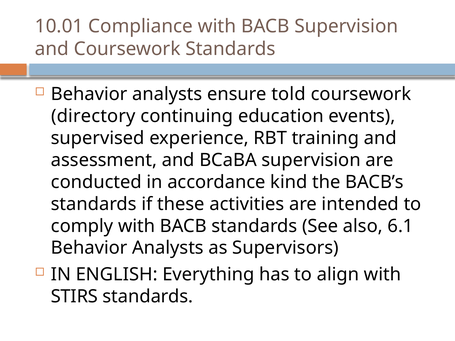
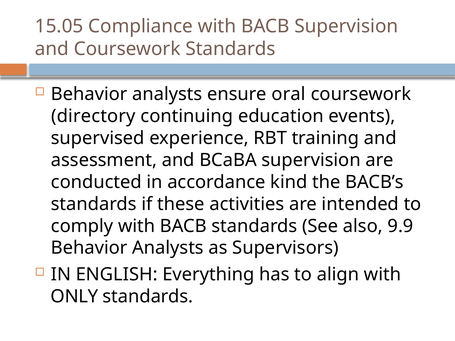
10.01: 10.01 -> 15.05
told: told -> oral
6.1: 6.1 -> 9.9
STIRS: STIRS -> ONLY
